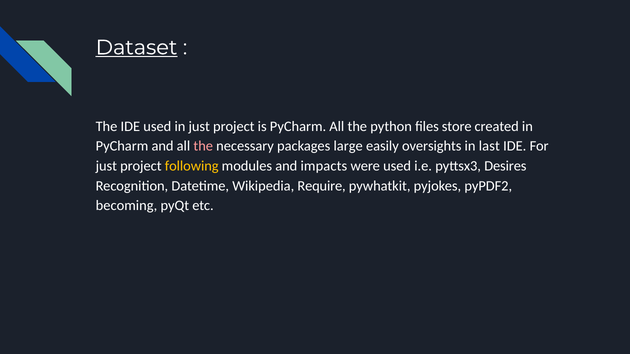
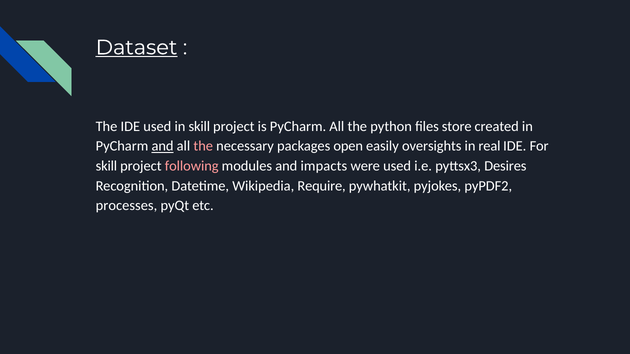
in just: just -> skill
and at (163, 146) underline: none -> present
large: large -> open
last: last -> real
just at (106, 166): just -> skill
following colour: yellow -> pink
becoming: becoming -> processes
